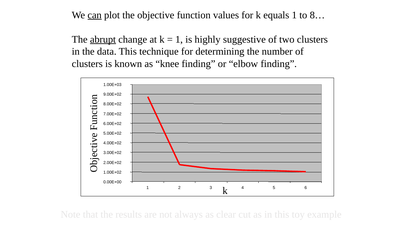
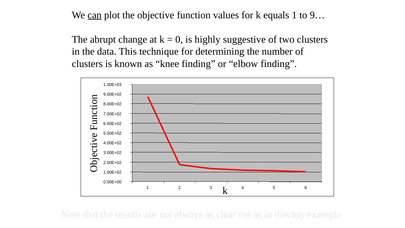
8…: 8… -> 9…
abrupt underline: present -> none
1 at (179, 39): 1 -> 0
